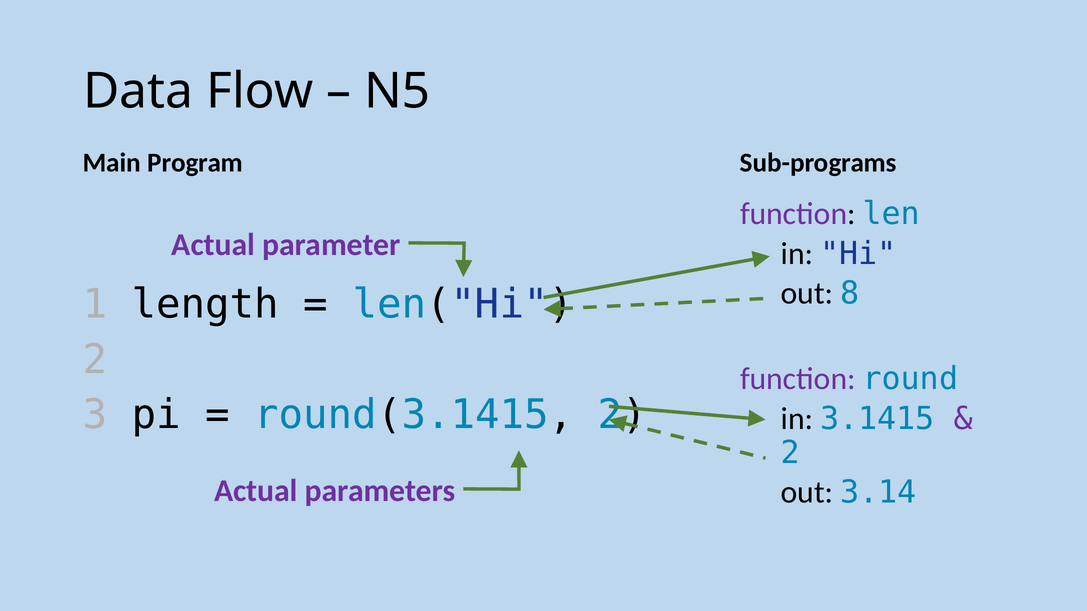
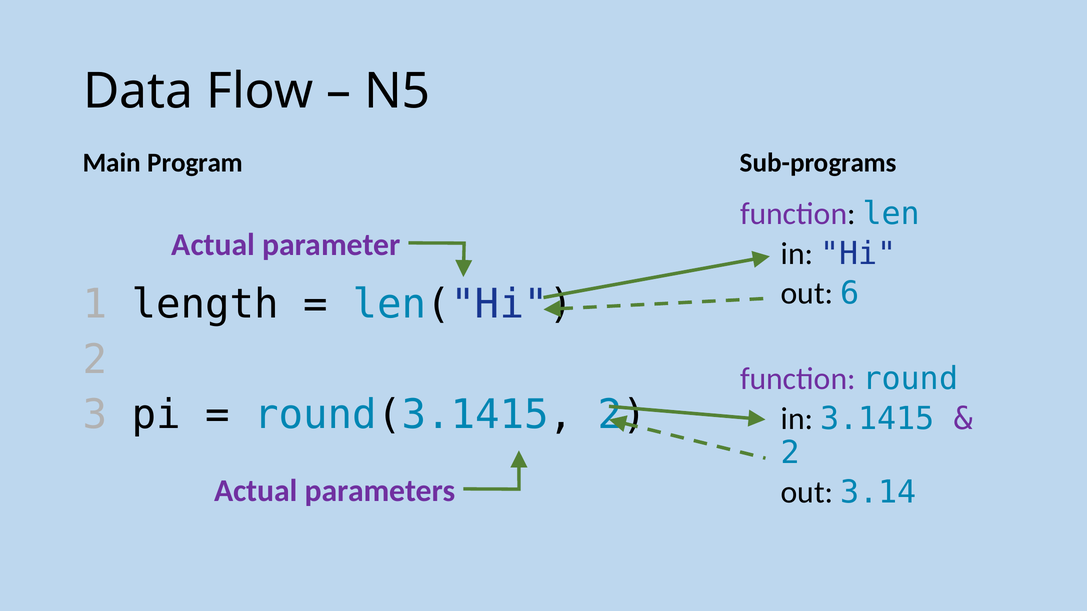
8: 8 -> 6
